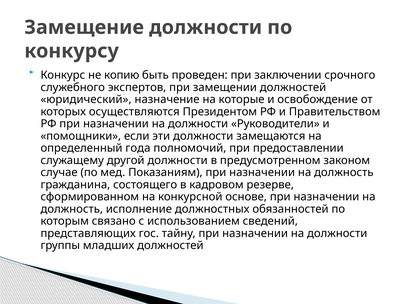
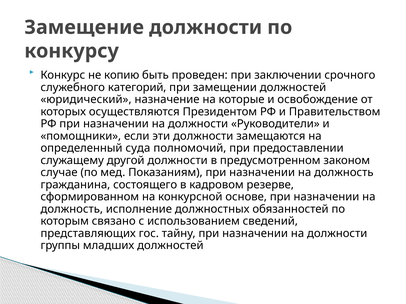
экспертов: экспертов -> категорий
года: года -> суда
